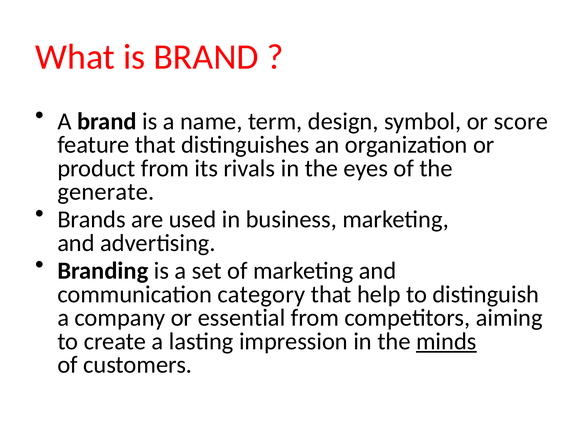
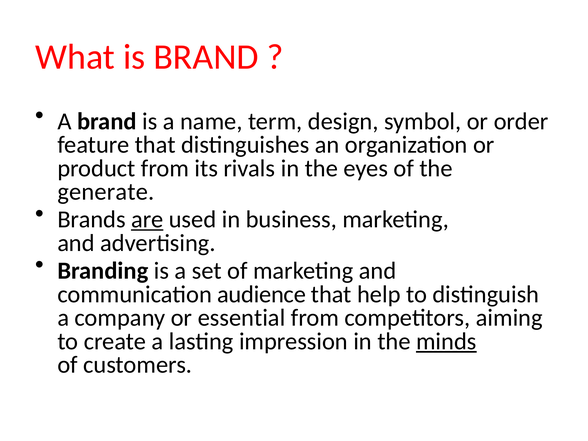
score: score -> order
are underline: none -> present
category: category -> audience
